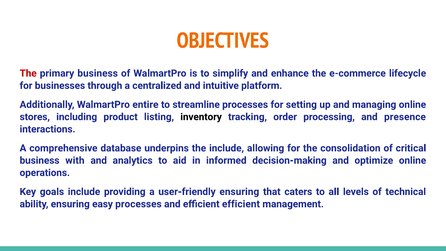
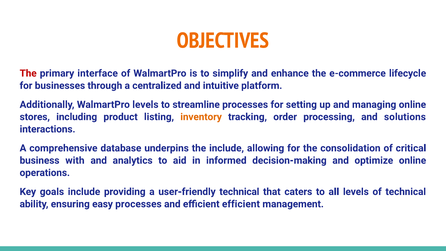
primary business: business -> interface
WalmartPro entire: entire -> levels
inventory colour: black -> orange
presence: presence -> solutions
user-friendly ensuring: ensuring -> technical
